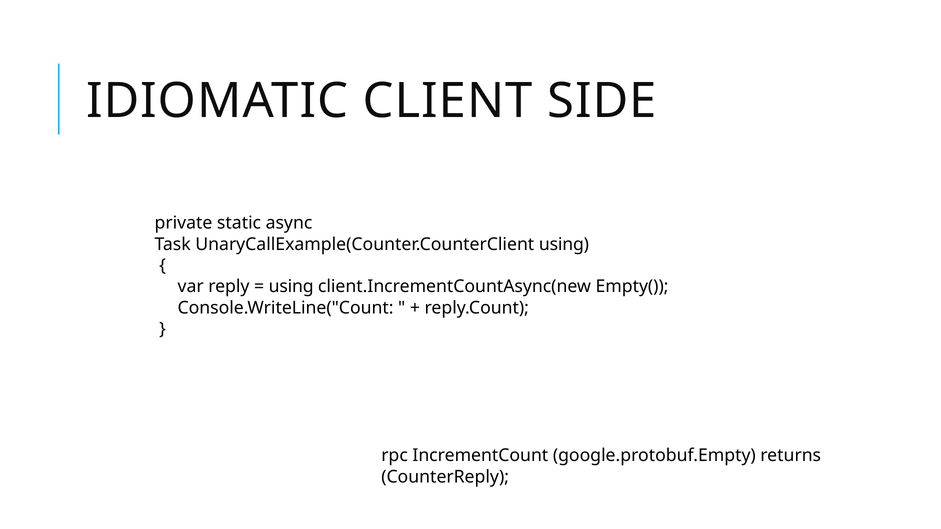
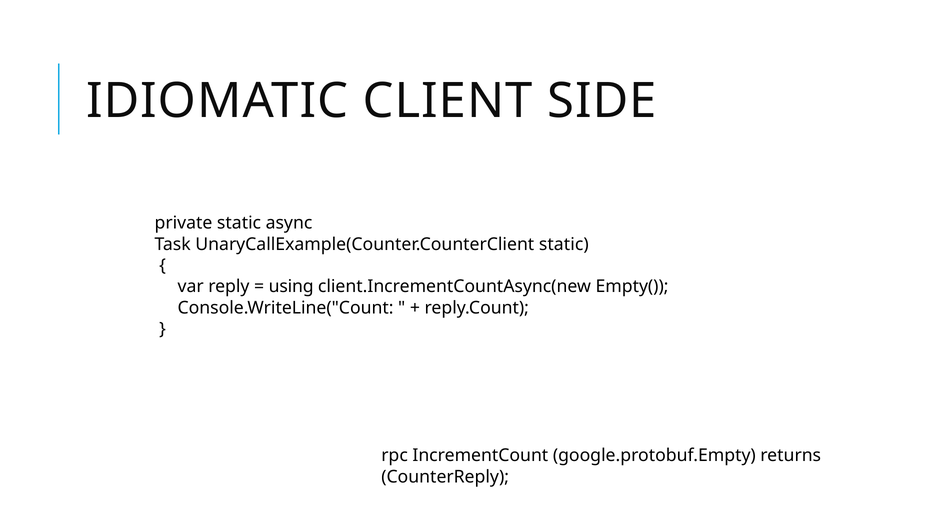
UnaryCallExample(Counter.CounterClient using: using -> static
